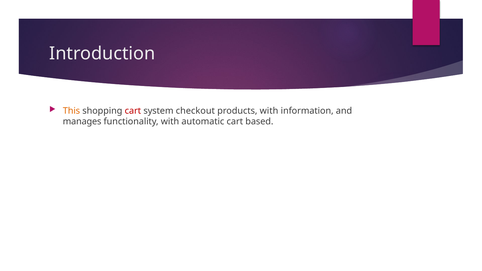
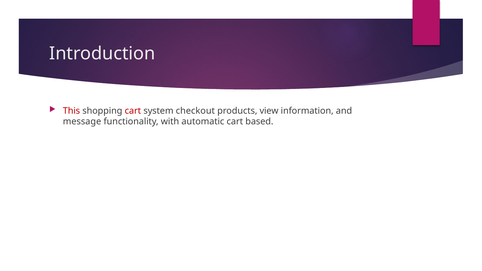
This colour: orange -> red
products with: with -> view
manages: manages -> message
